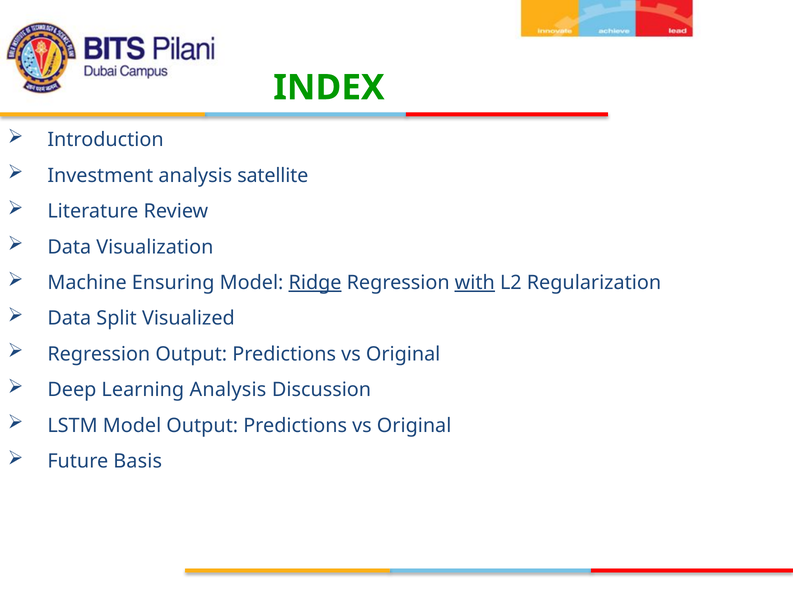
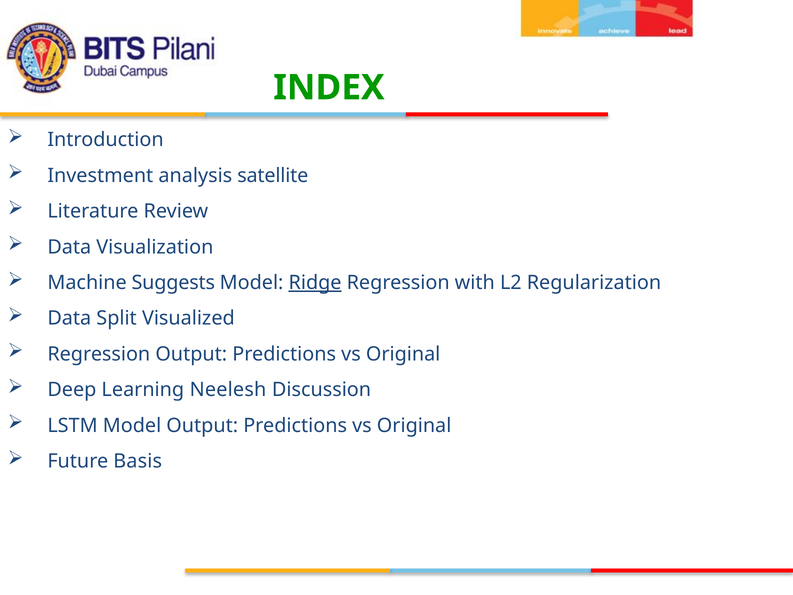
Ensuring: Ensuring -> Suggests
with underline: present -> none
Learning Analysis: Analysis -> Neelesh
